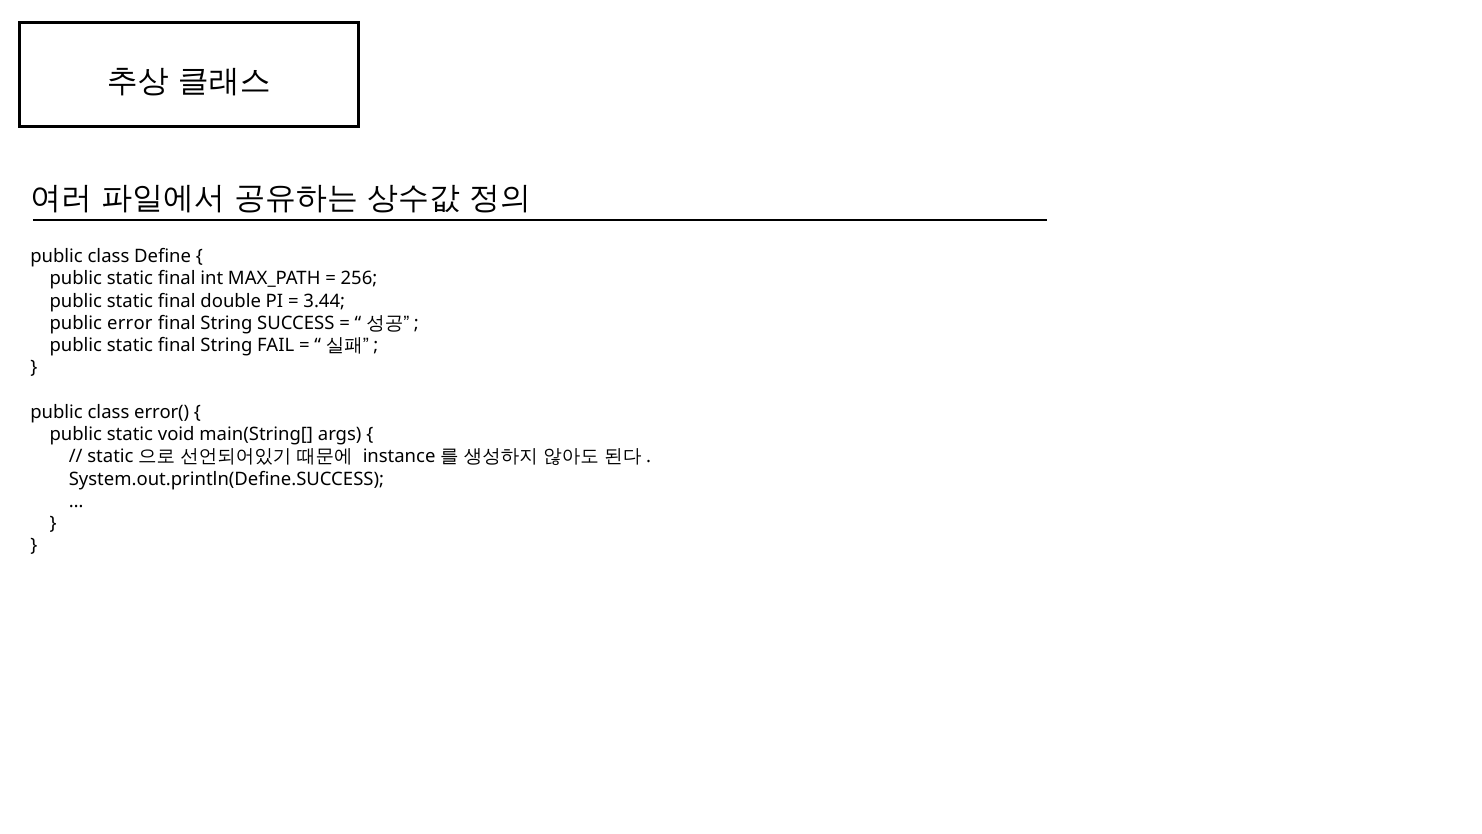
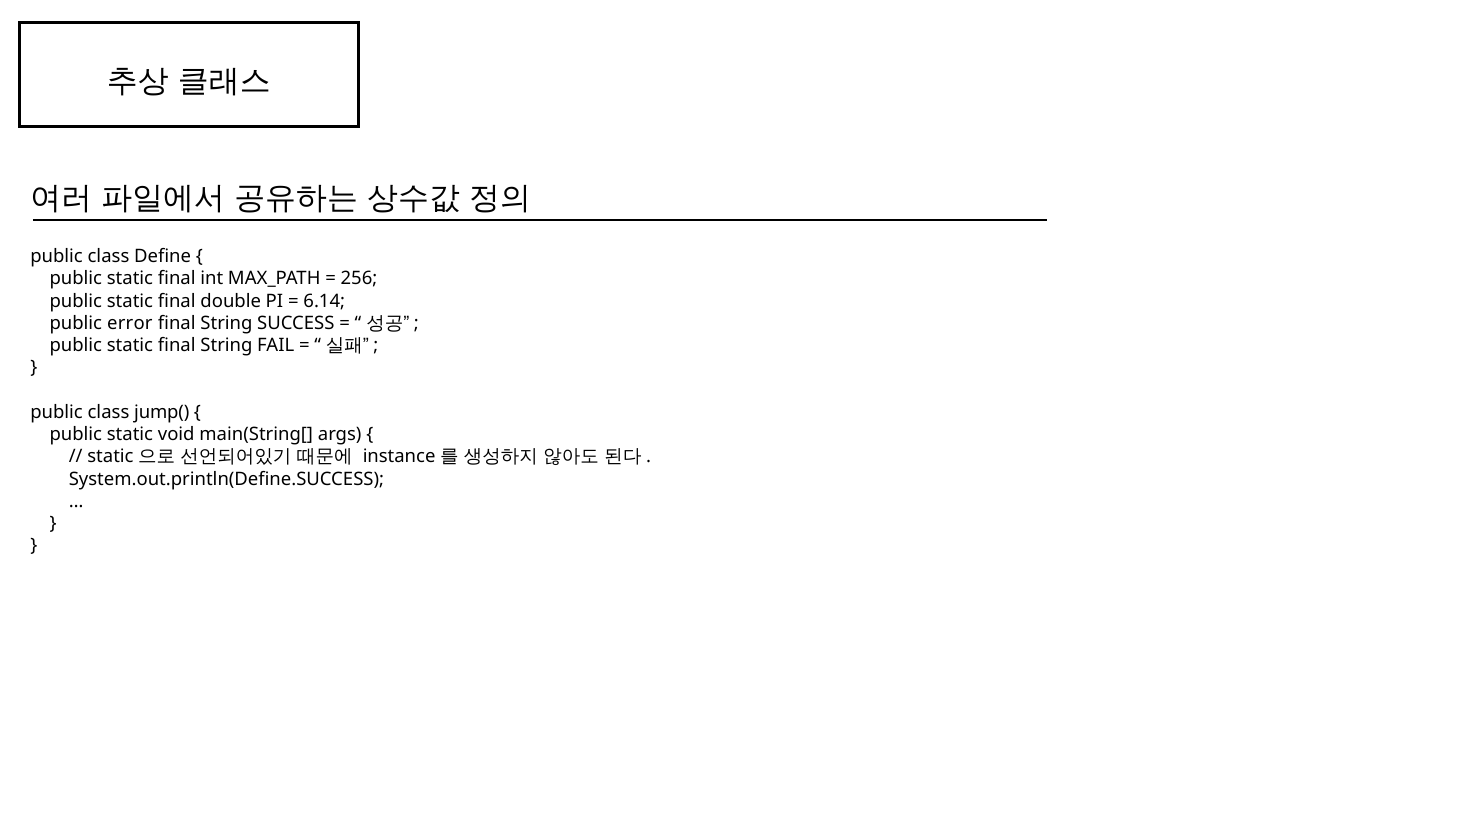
3.44: 3.44 -> 6.14
error(: error( -> jump(
